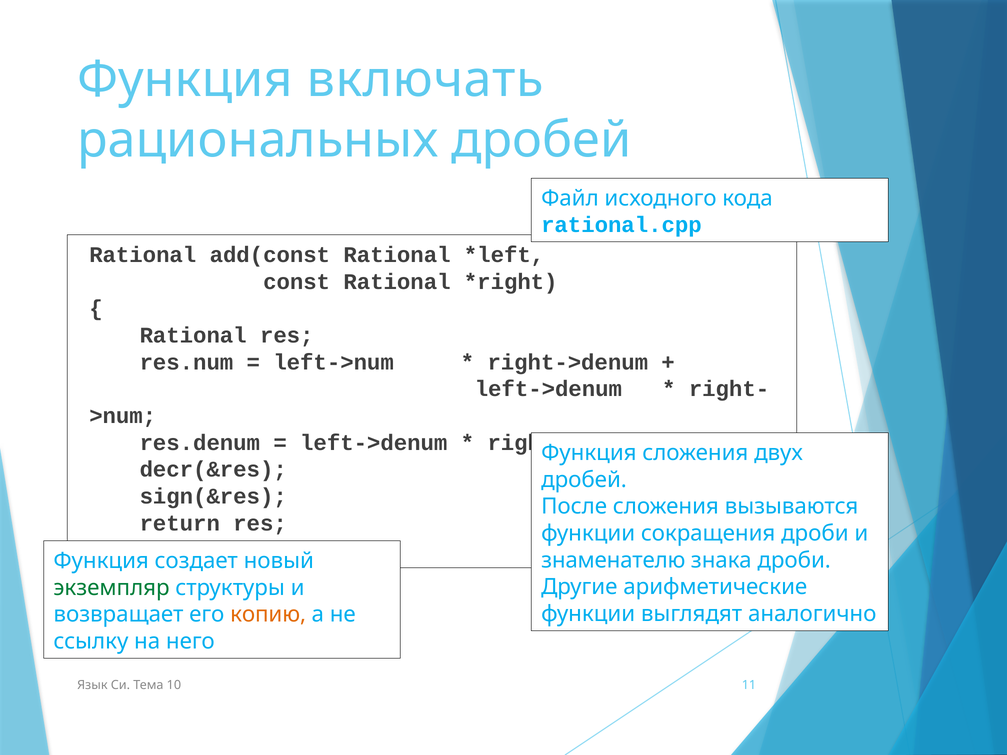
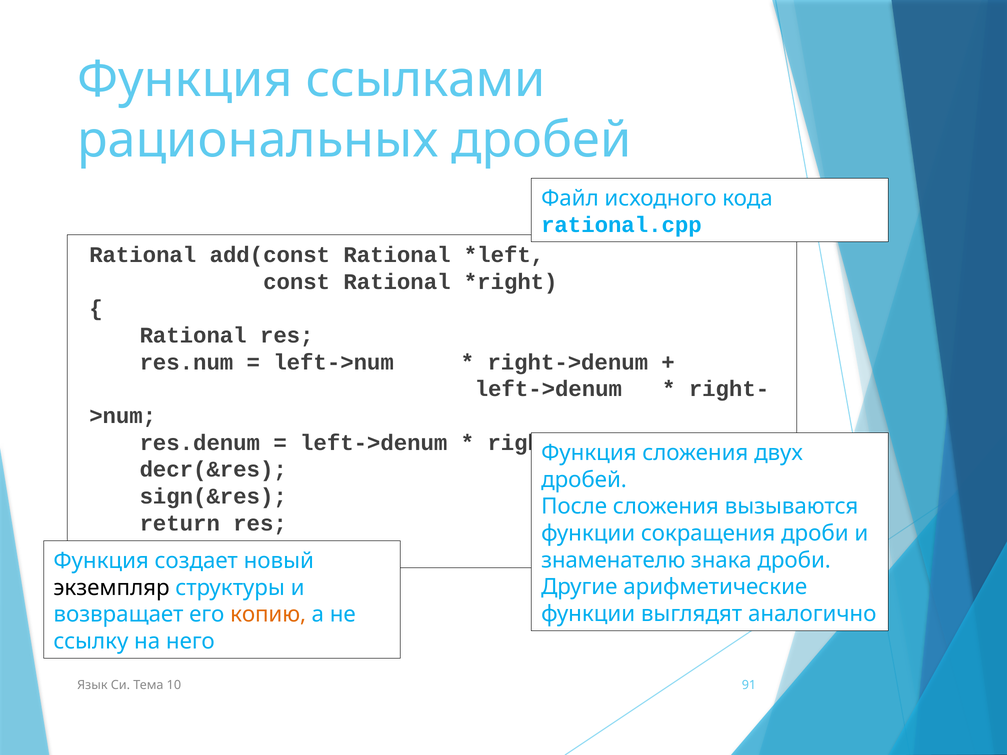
включать: включать -> ссылками
экземпляр colour: green -> black
11: 11 -> 91
